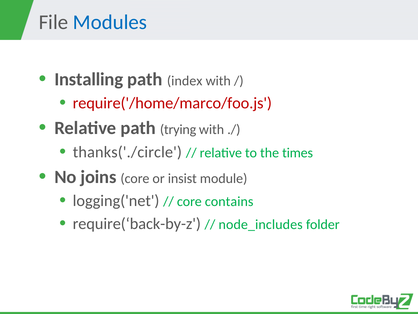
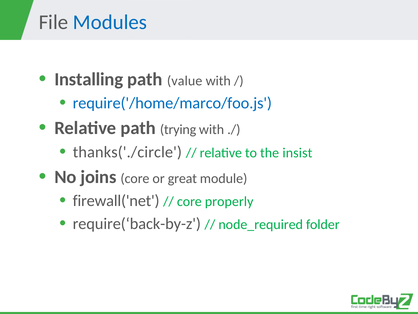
index: index -> value
require('/home/marco/foo.js colour: red -> blue
times: times -> insist
insist: insist -> great
logging('net: logging('net -> firewall('net
contains: contains -> properly
node_includes: node_includes -> node_required
